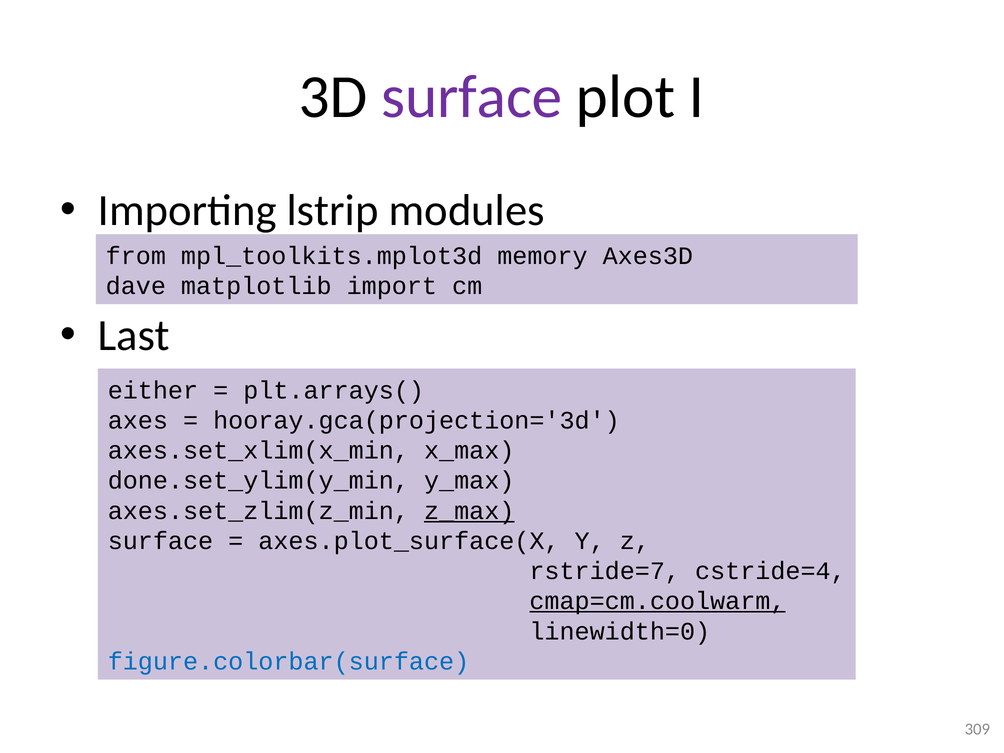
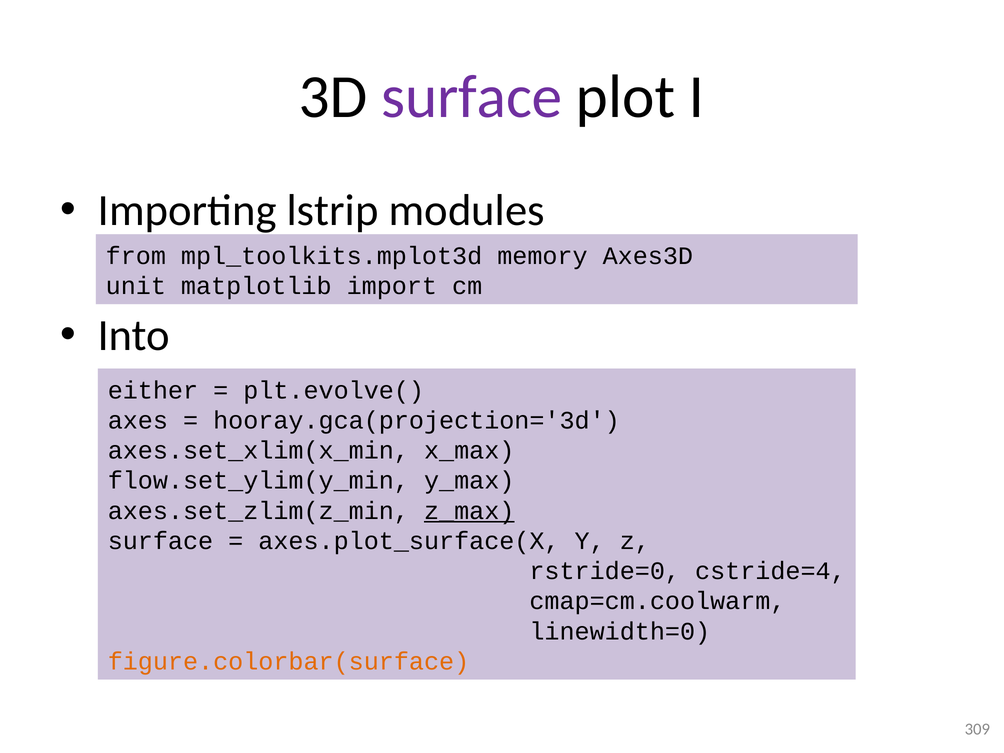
dave: dave -> unit
Last: Last -> Into
plt.arrays(: plt.arrays( -> plt.evolve(
done.set_ylim(y_min: done.set_ylim(y_min -> flow.set_ylim(y_min
rstride=7: rstride=7 -> rstride=0
cmap=cm.coolwarm underline: present -> none
figure.colorbar(surface colour: blue -> orange
